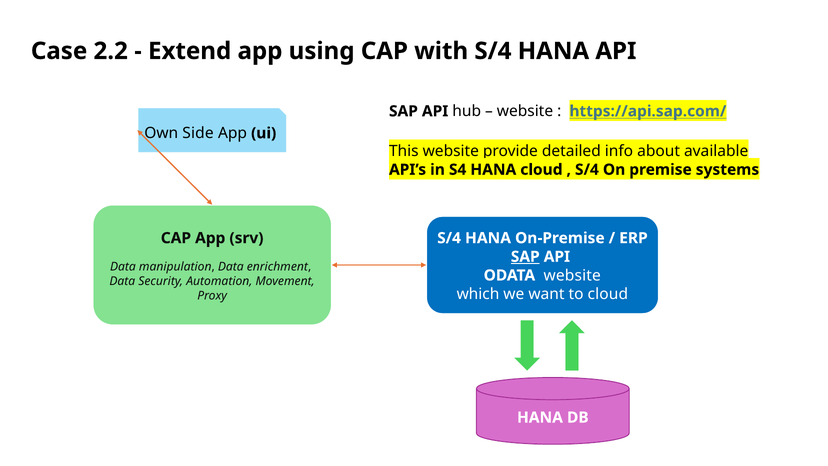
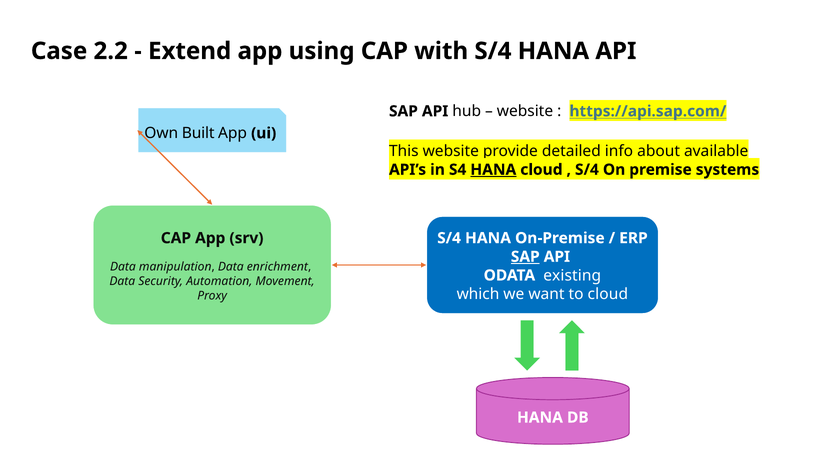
Side: Side -> Built
HANA at (493, 170) underline: none -> present
ODATA website: website -> existing
